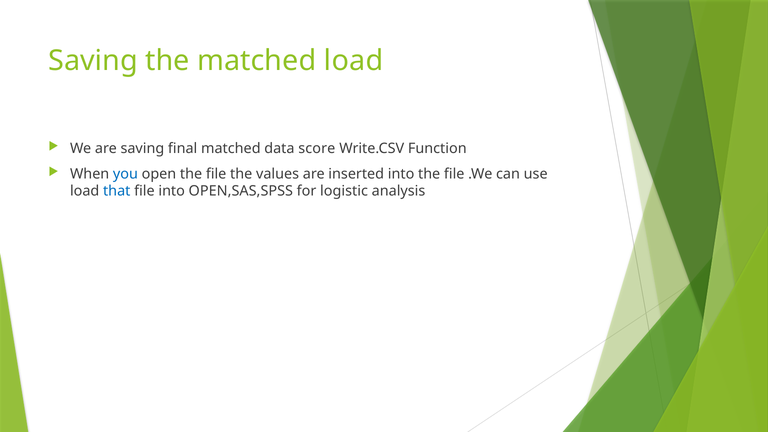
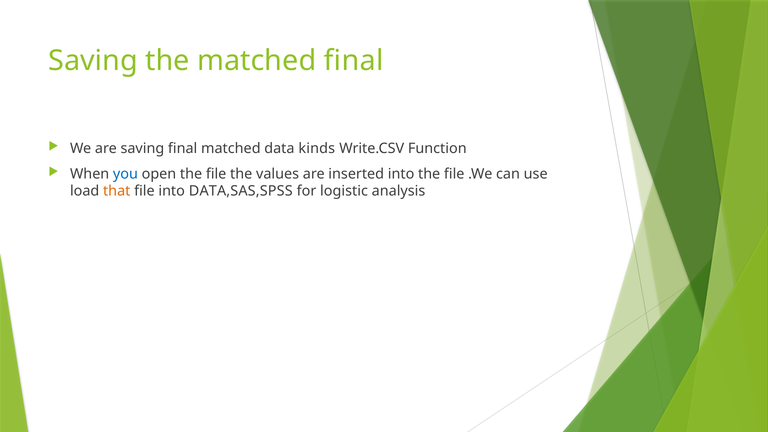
matched load: load -> final
score: score -> kinds
that colour: blue -> orange
OPEN,SAS,SPSS: OPEN,SAS,SPSS -> DATA,SAS,SPSS
